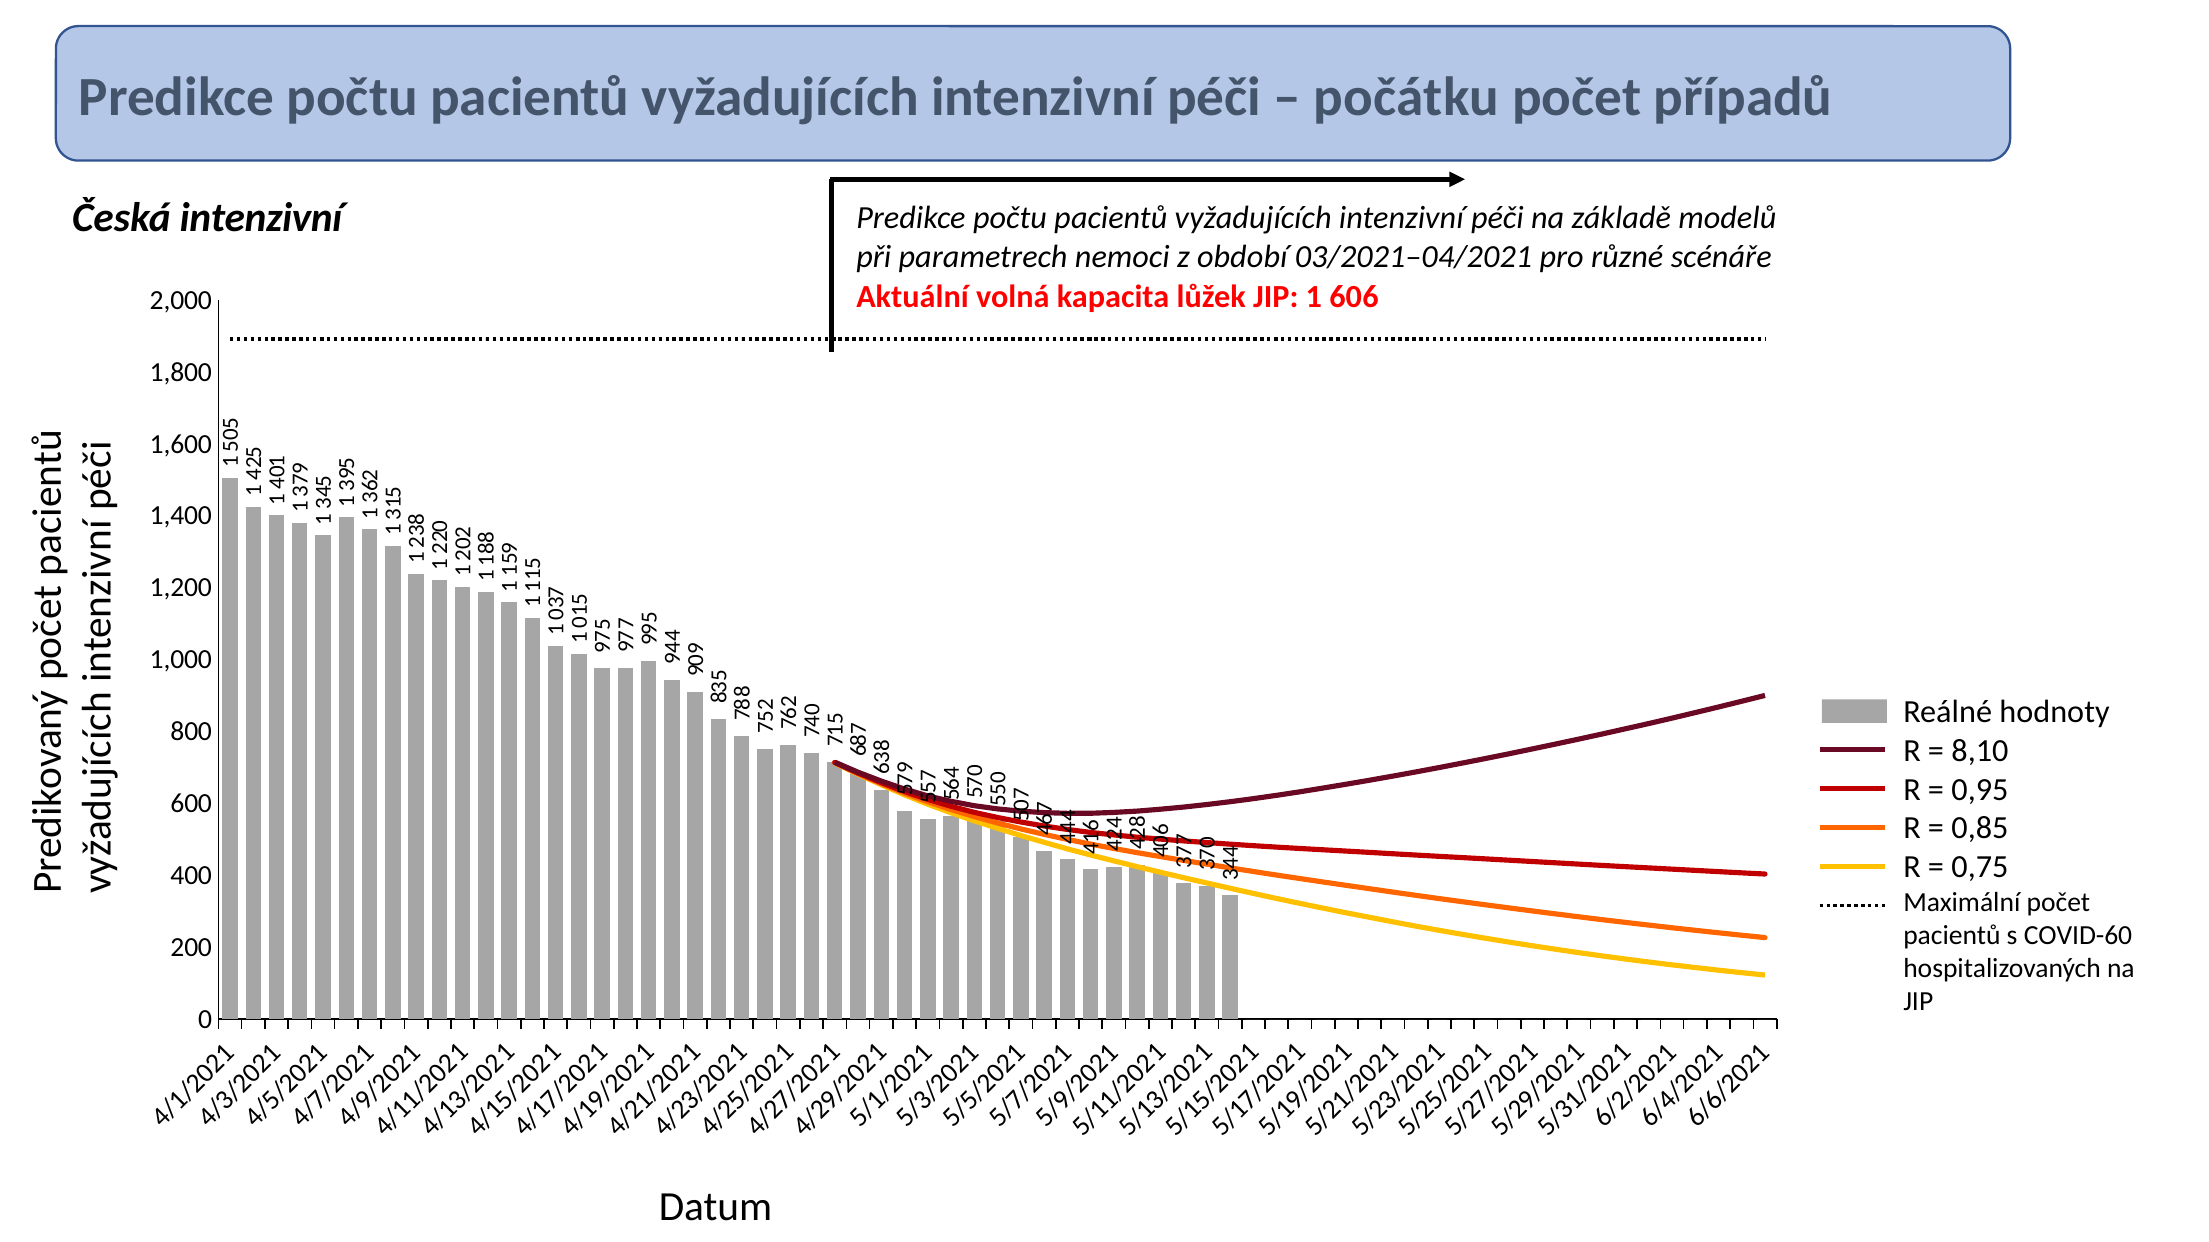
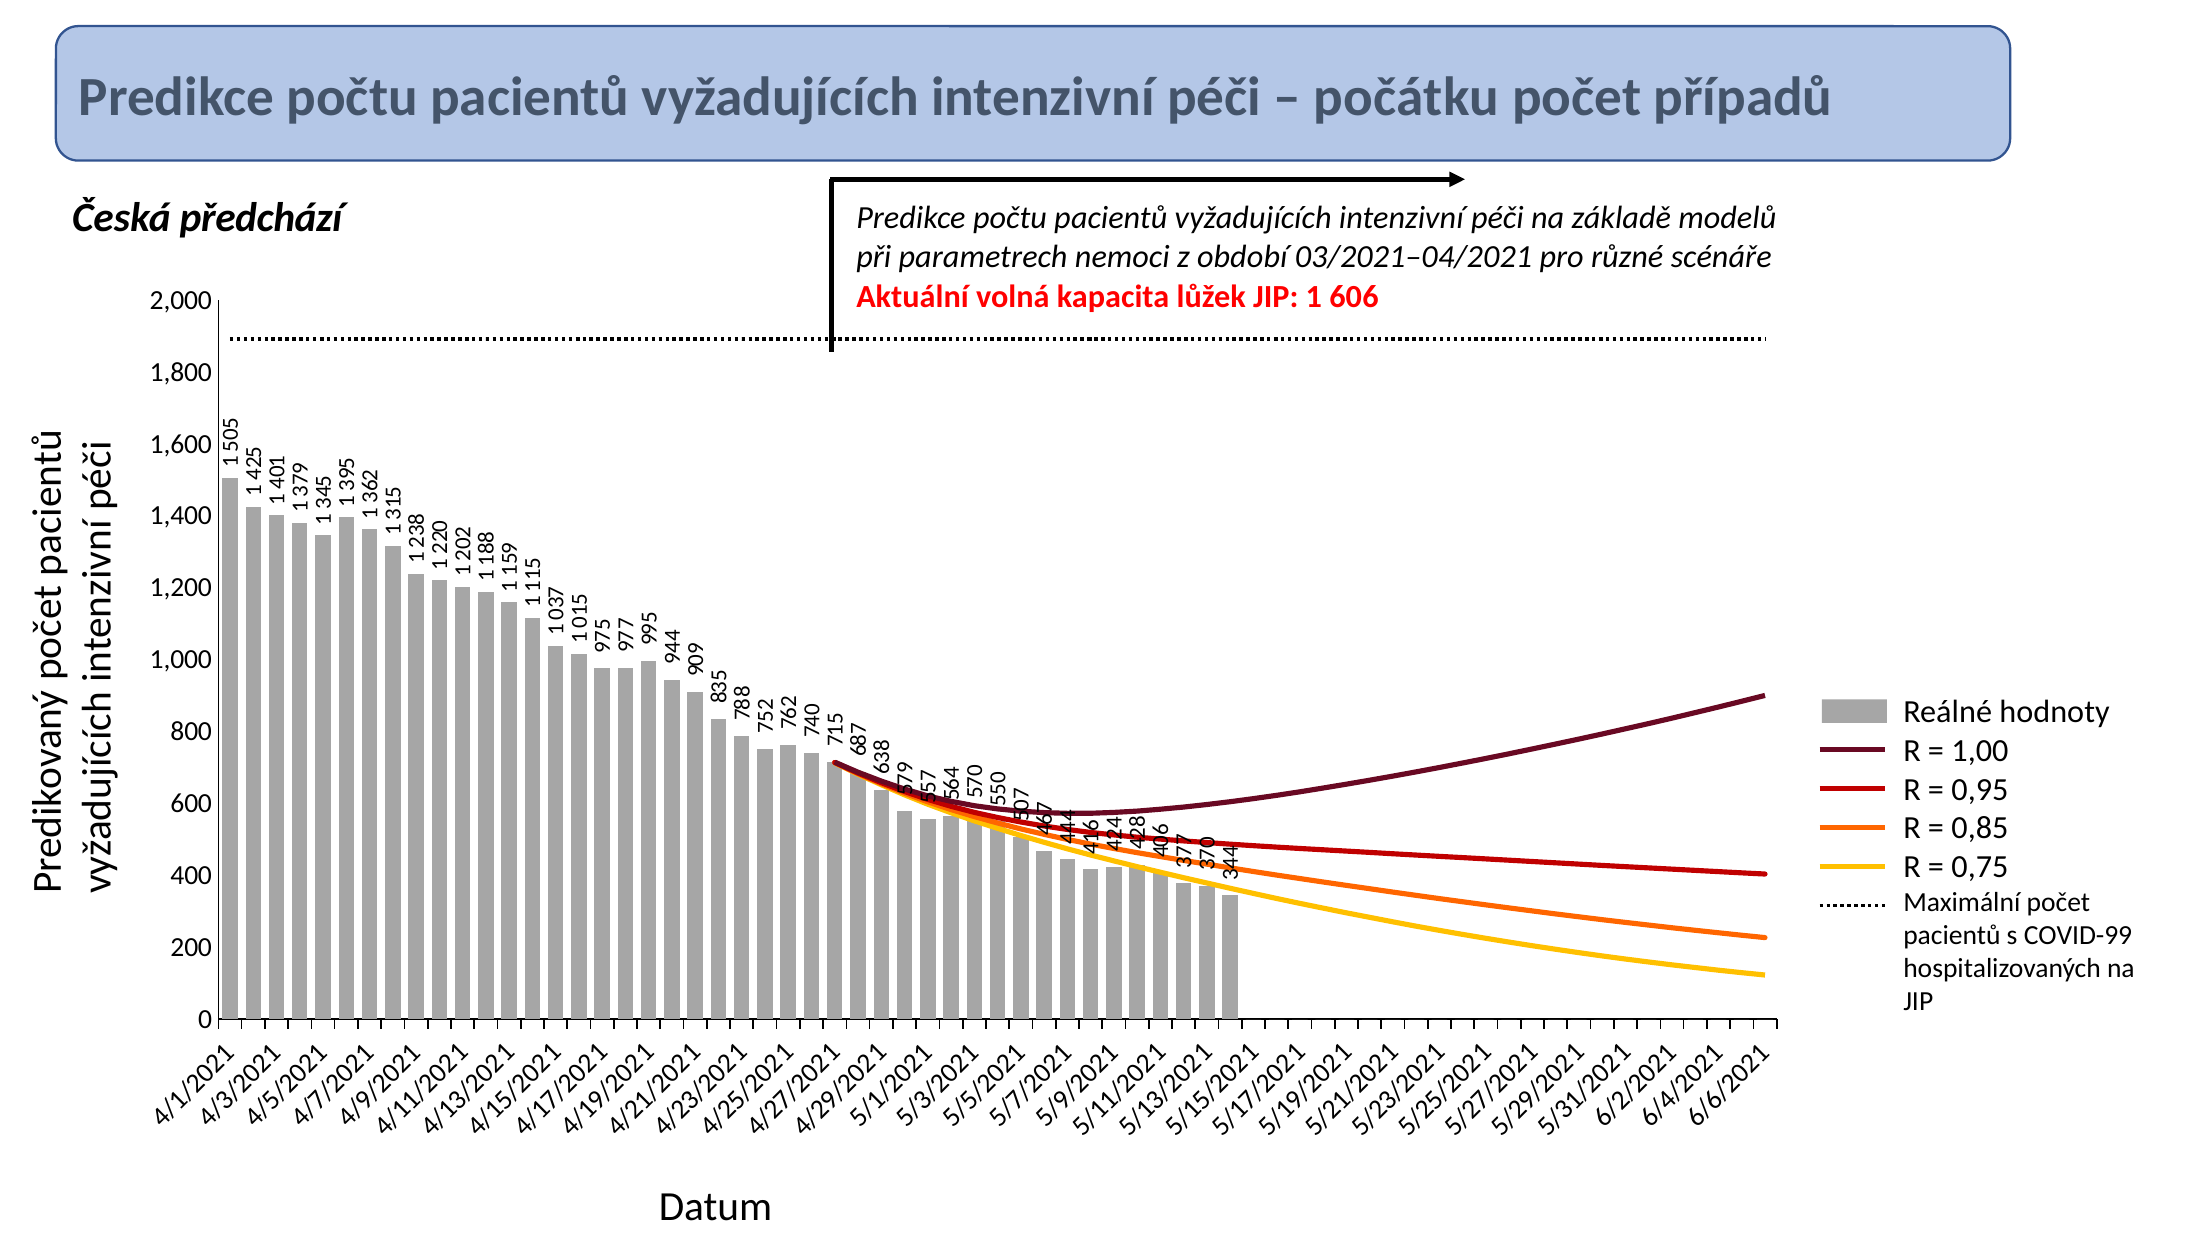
Česká intenzivní: intenzivní -> předchází
8,10: 8,10 -> 1,00
COVID-60: COVID-60 -> COVID-99
